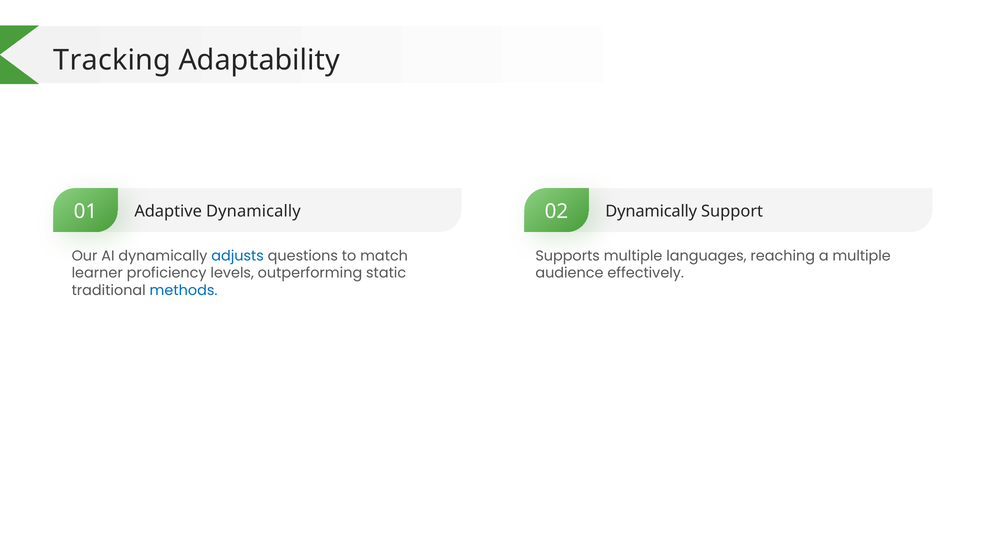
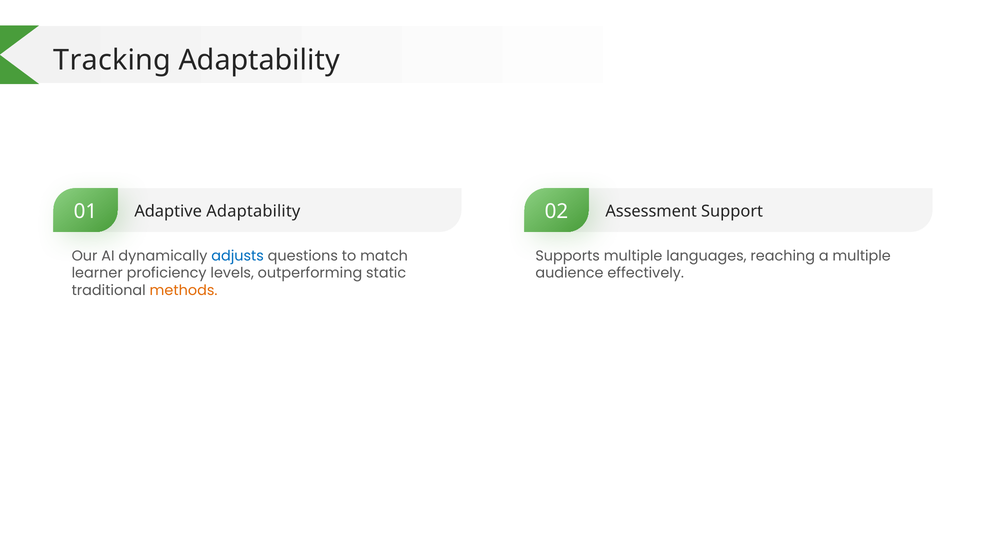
Adaptive Dynamically: Dynamically -> Adaptability
Dynamically at (651, 211): Dynamically -> Assessment
methods colour: blue -> orange
